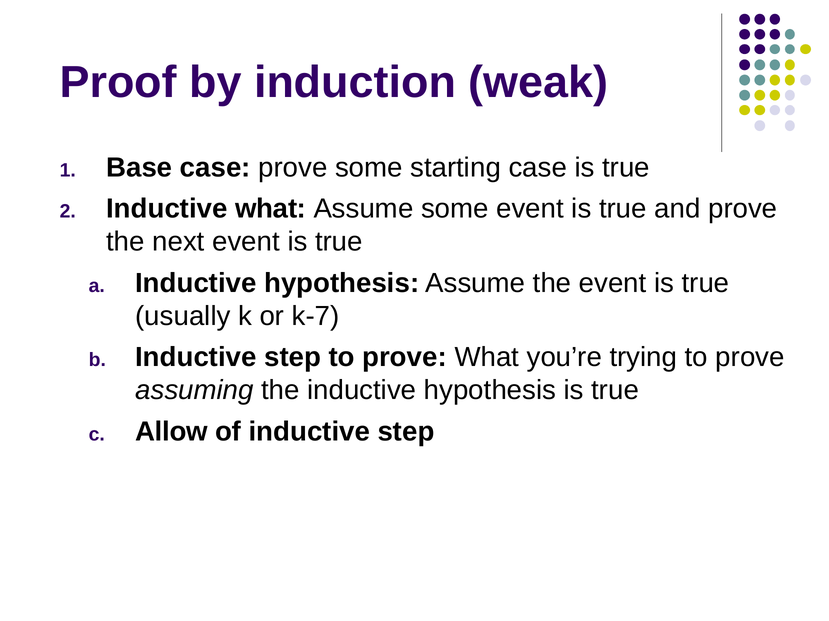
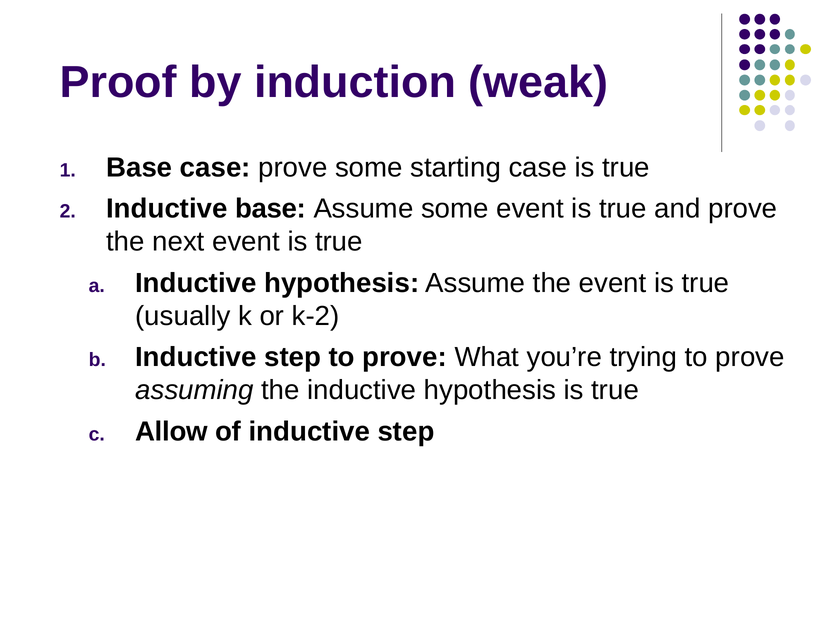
Inductive what: what -> base
k-7: k-7 -> k-2
